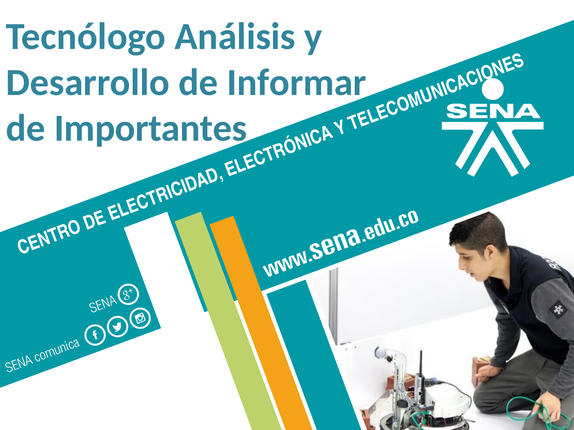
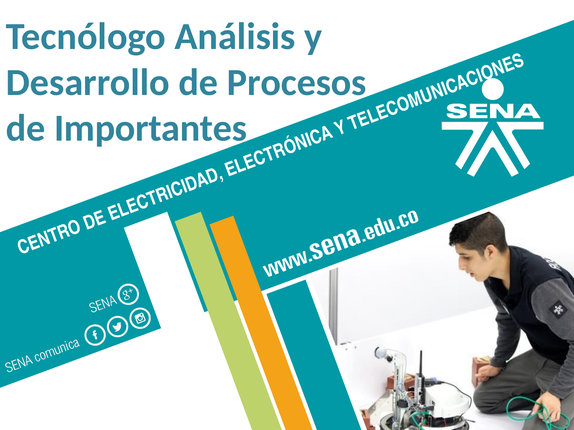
Informar: Informar -> Procesos
